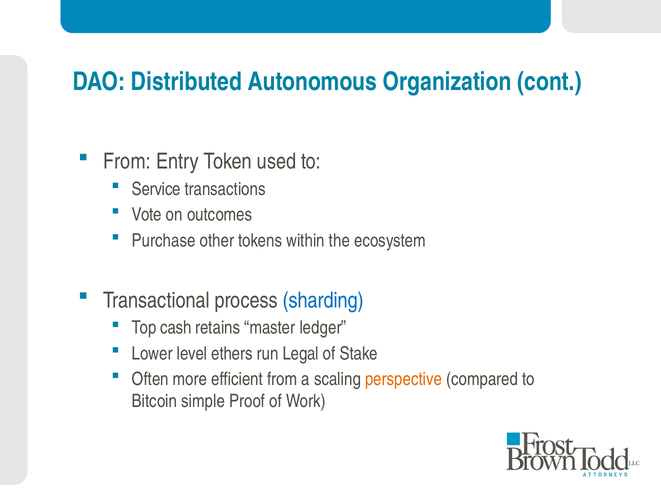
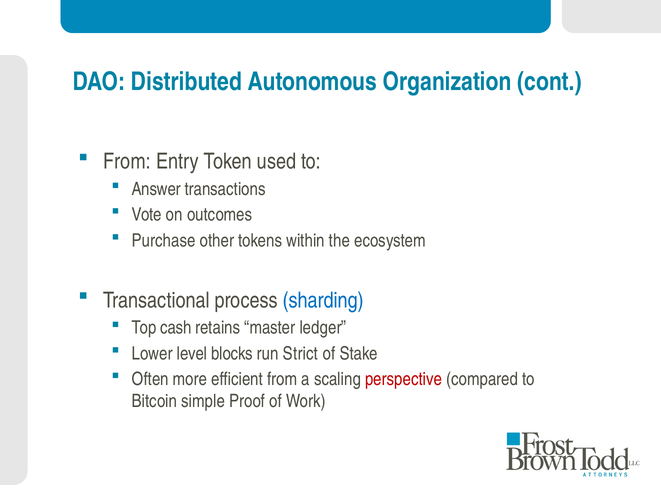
Service: Service -> Answer
ethers: ethers -> blocks
Legal: Legal -> Strict
perspective colour: orange -> red
